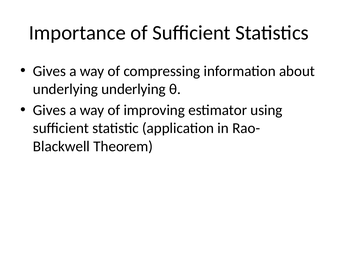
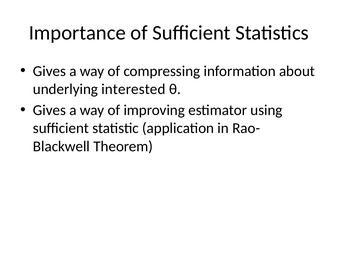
underlying underlying: underlying -> interested
